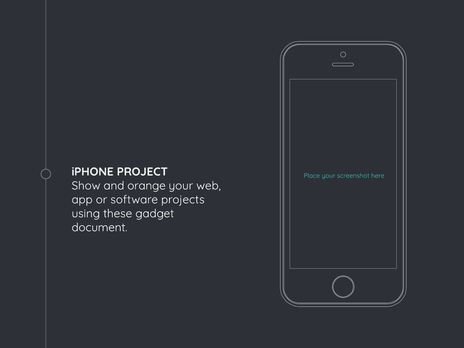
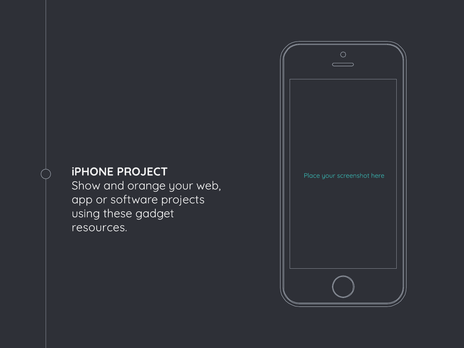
document: document -> resources
